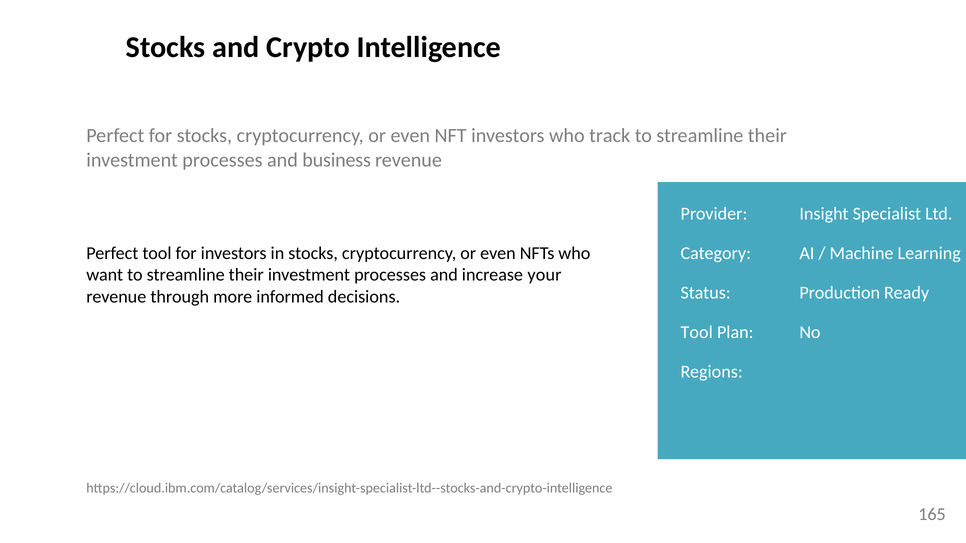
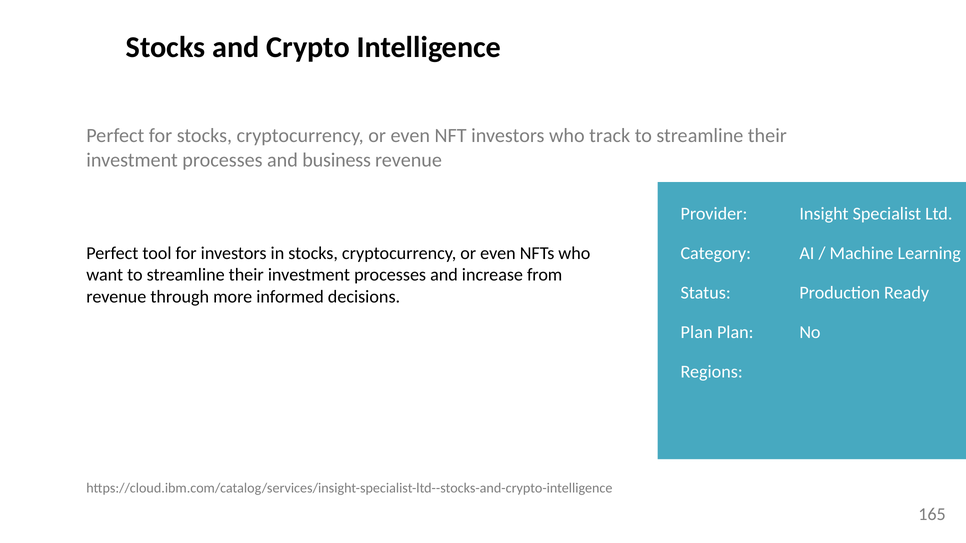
your: your -> from
Tool at (697, 333): Tool -> Plan
